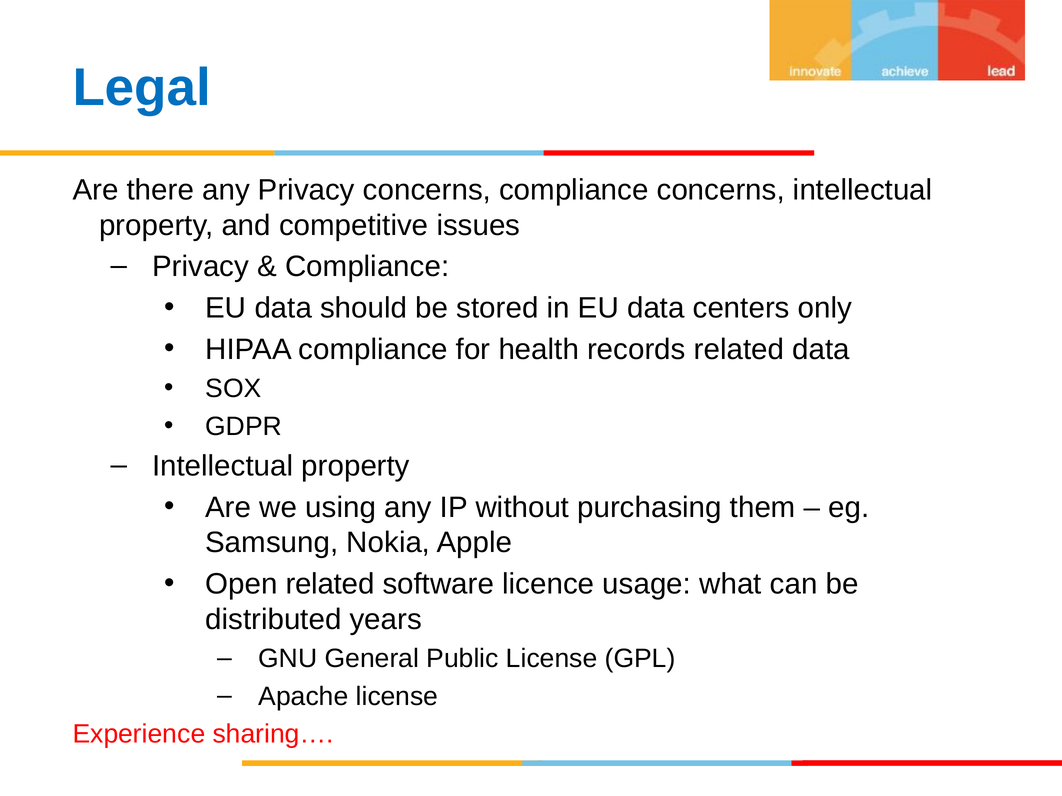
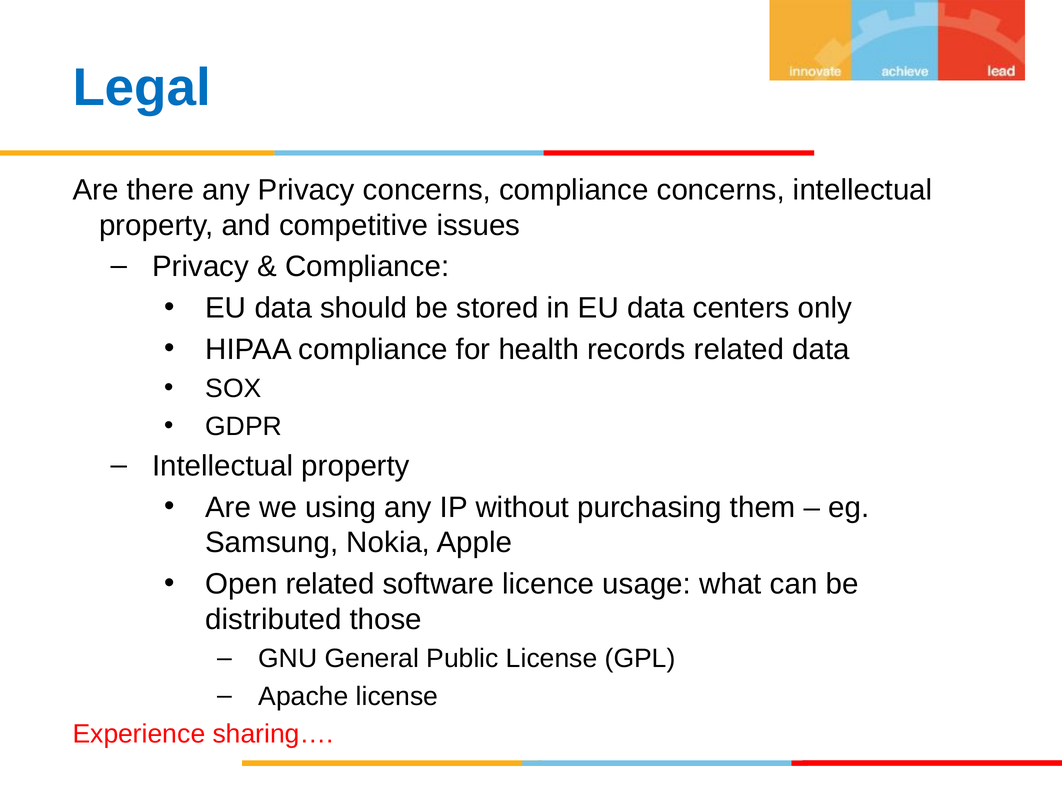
years: years -> those
